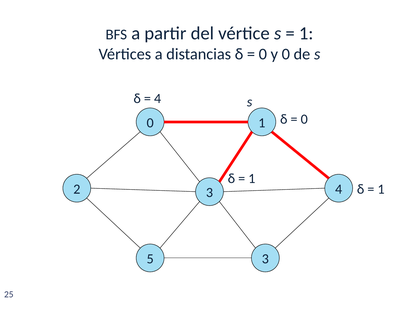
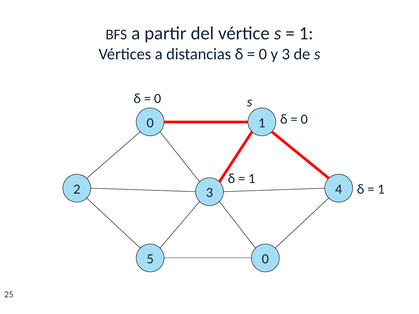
y 0: 0 -> 3
4 at (158, 98): 4 -> 0
5 3: 3 -> 0
